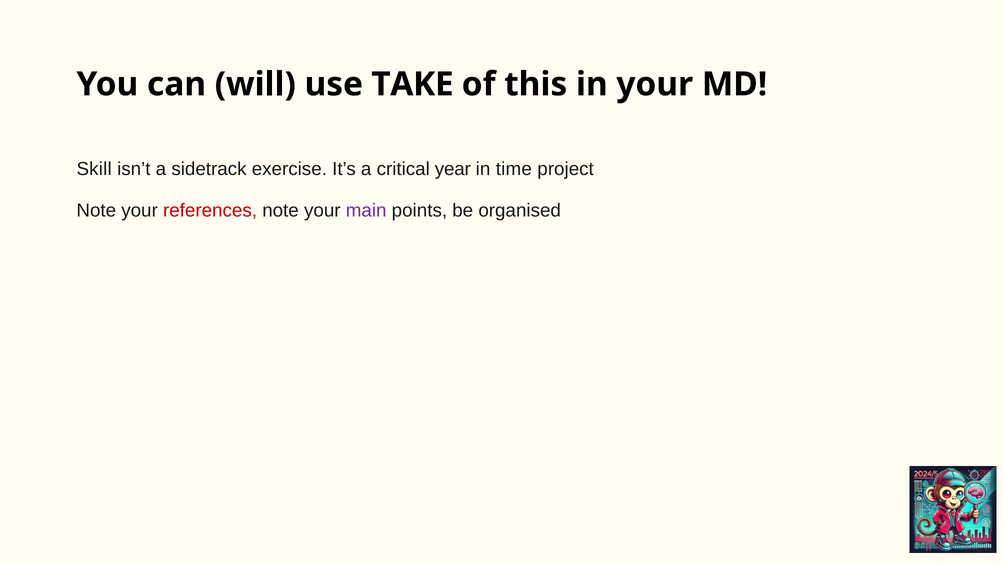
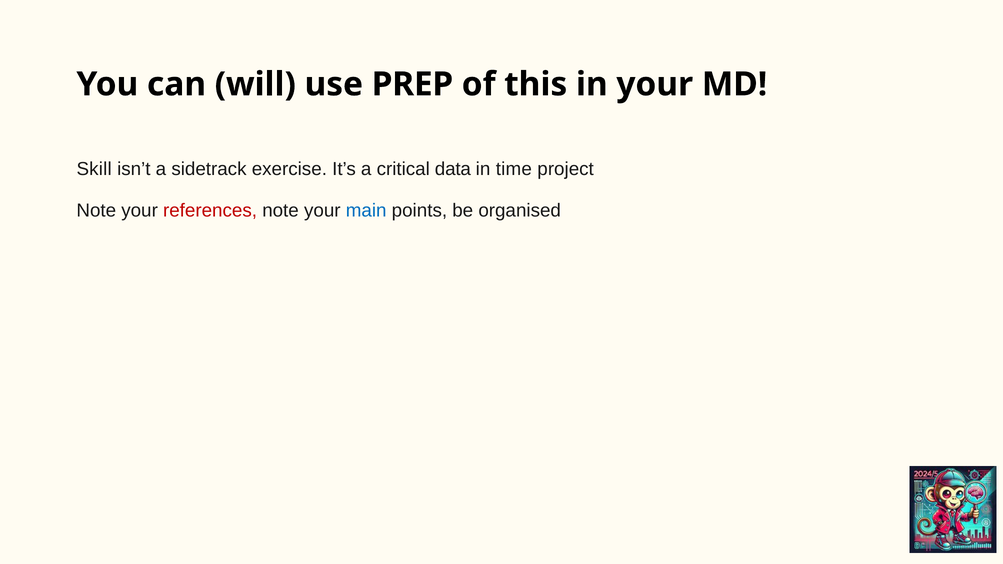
TAKE: TAKE -> PREP
year: year -> data
main colour: purple -> blue
